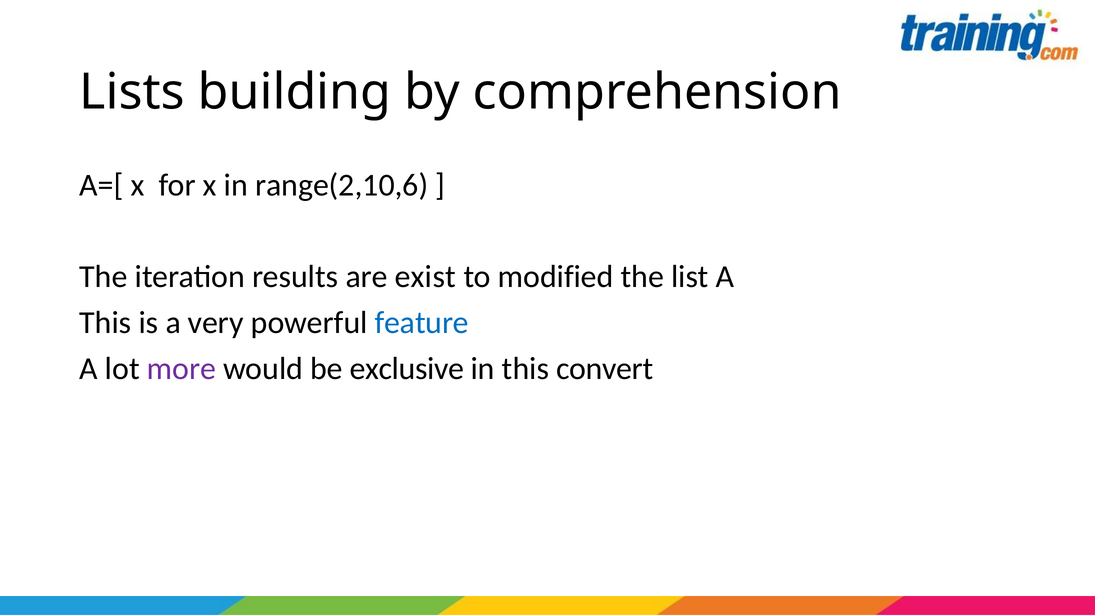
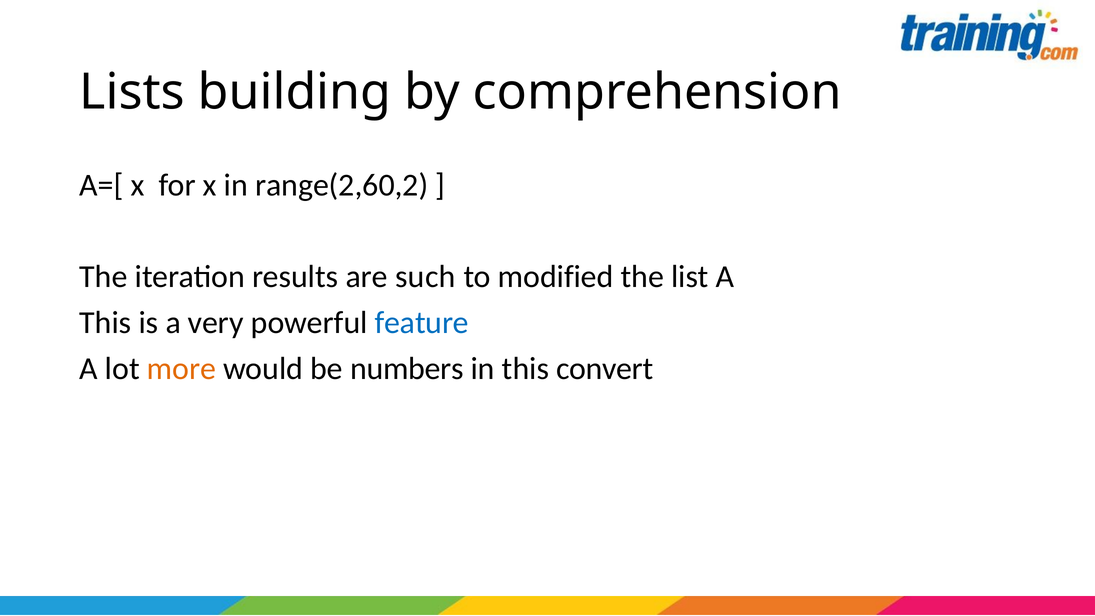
range(2,10,6: range(2,10,6 -> range(2,60,2
exist: exist -> such
more colour: purple -> orange
exclusive: exclusive -> numbers
